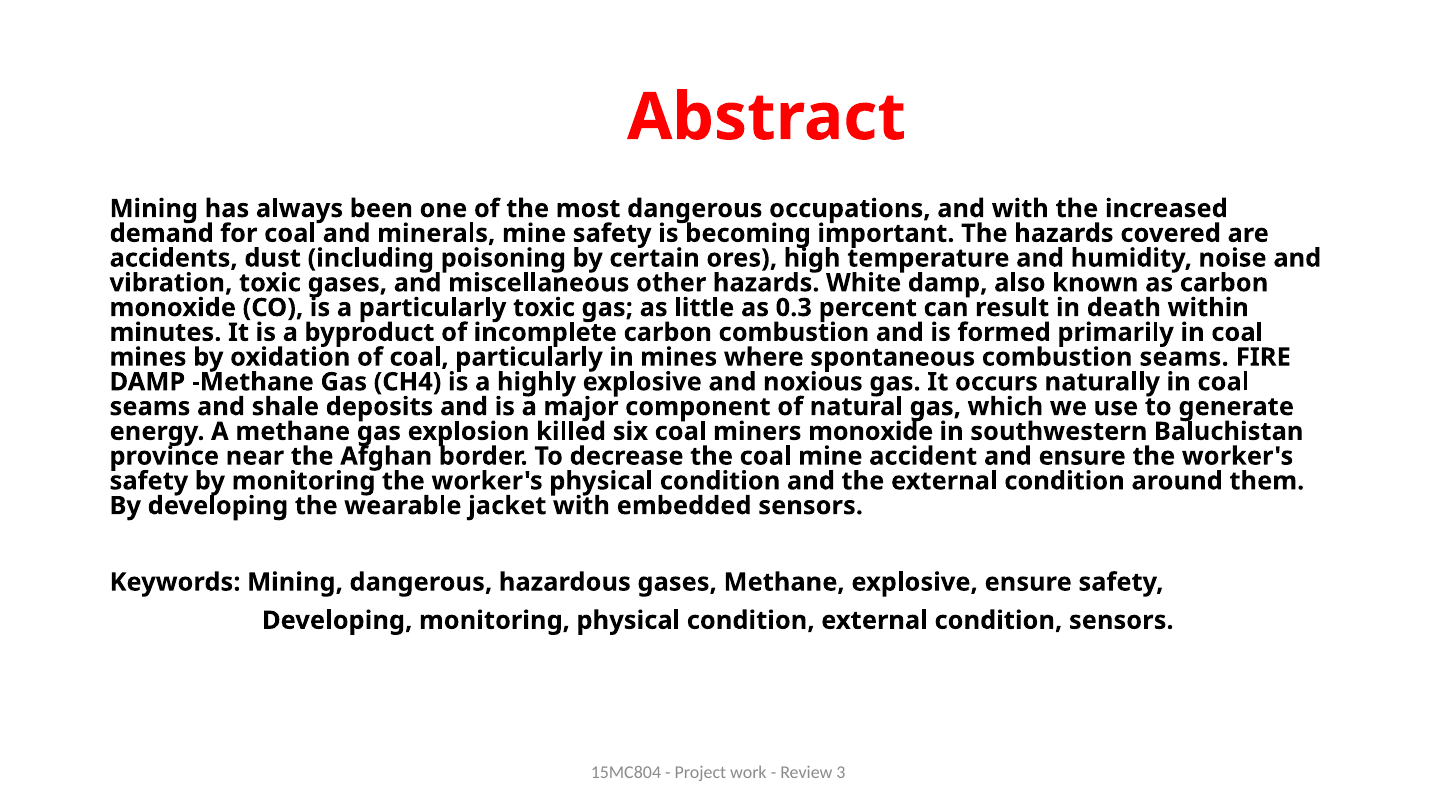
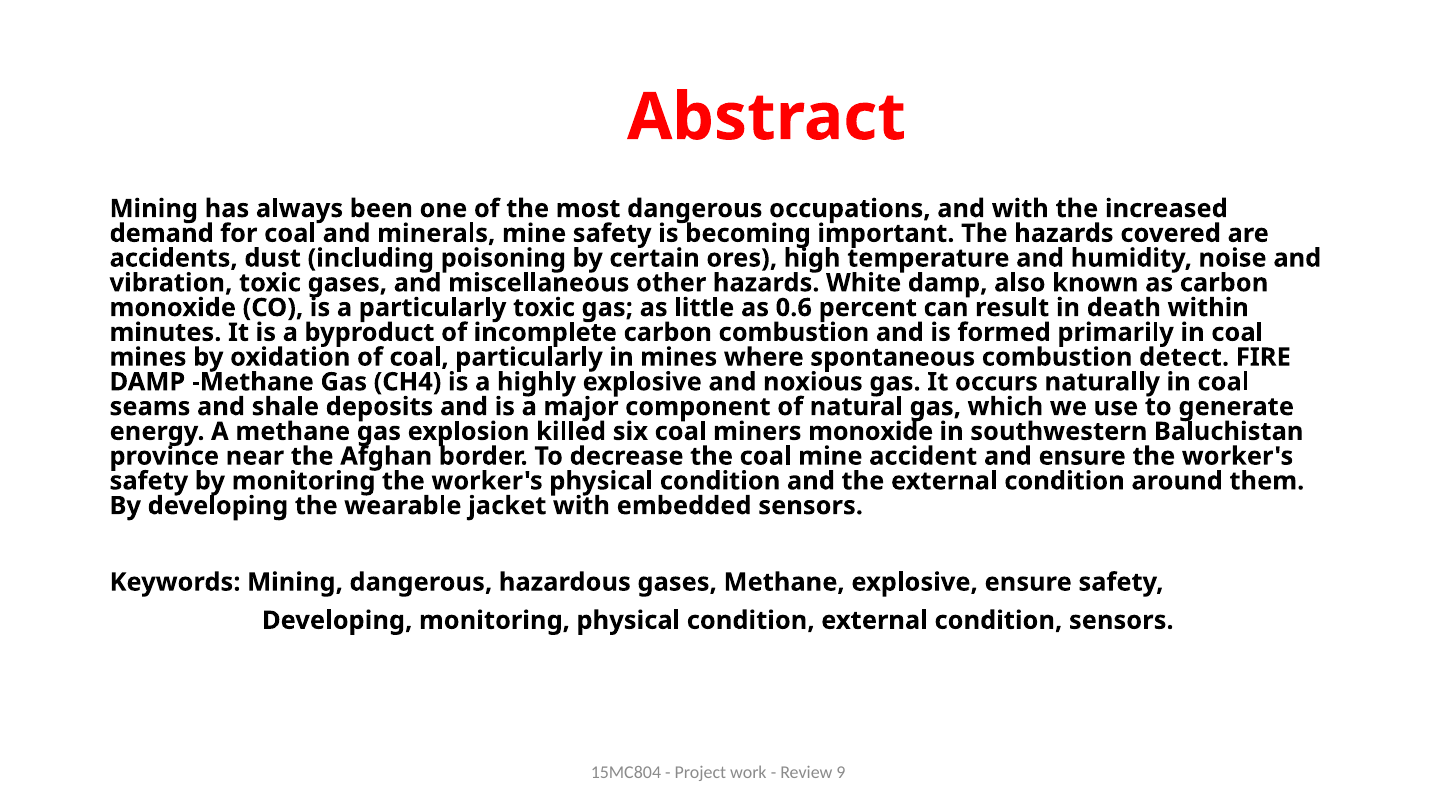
0.3: 0.3 -> 0.6
combustion seams: seams -> detect
3: 3 -> 9
